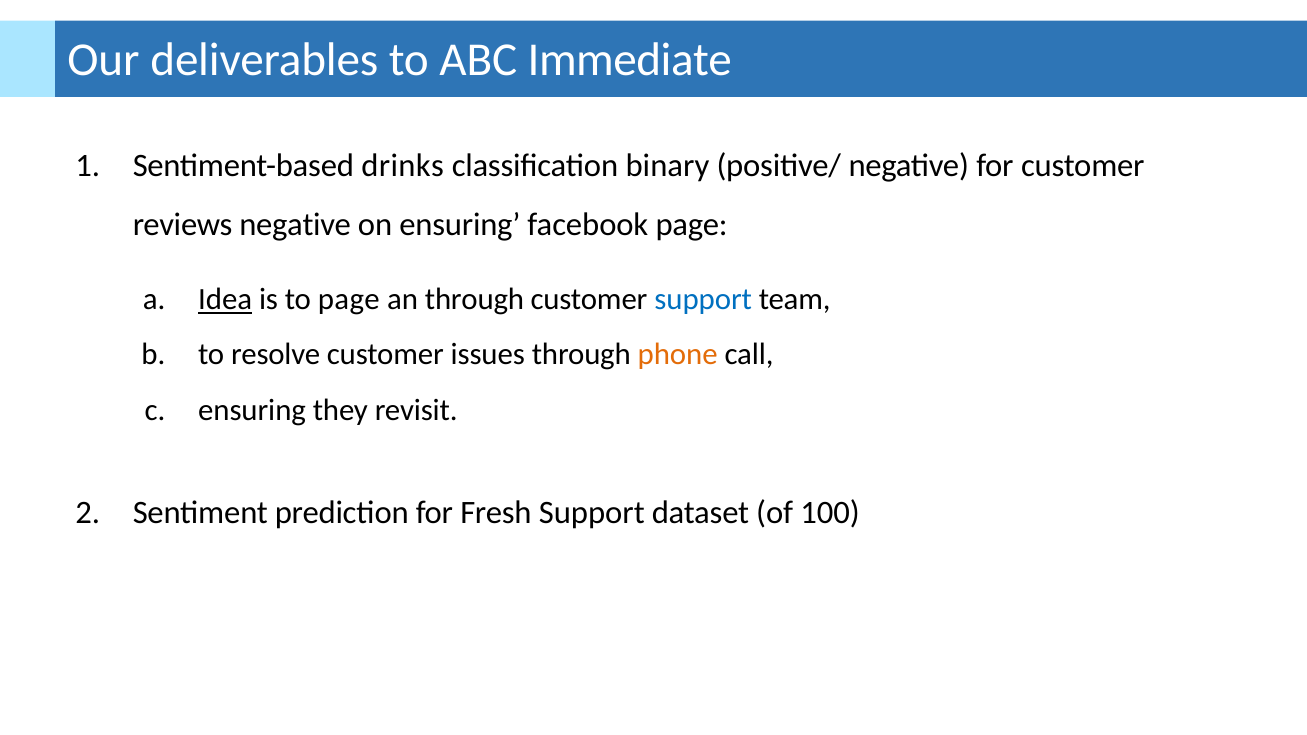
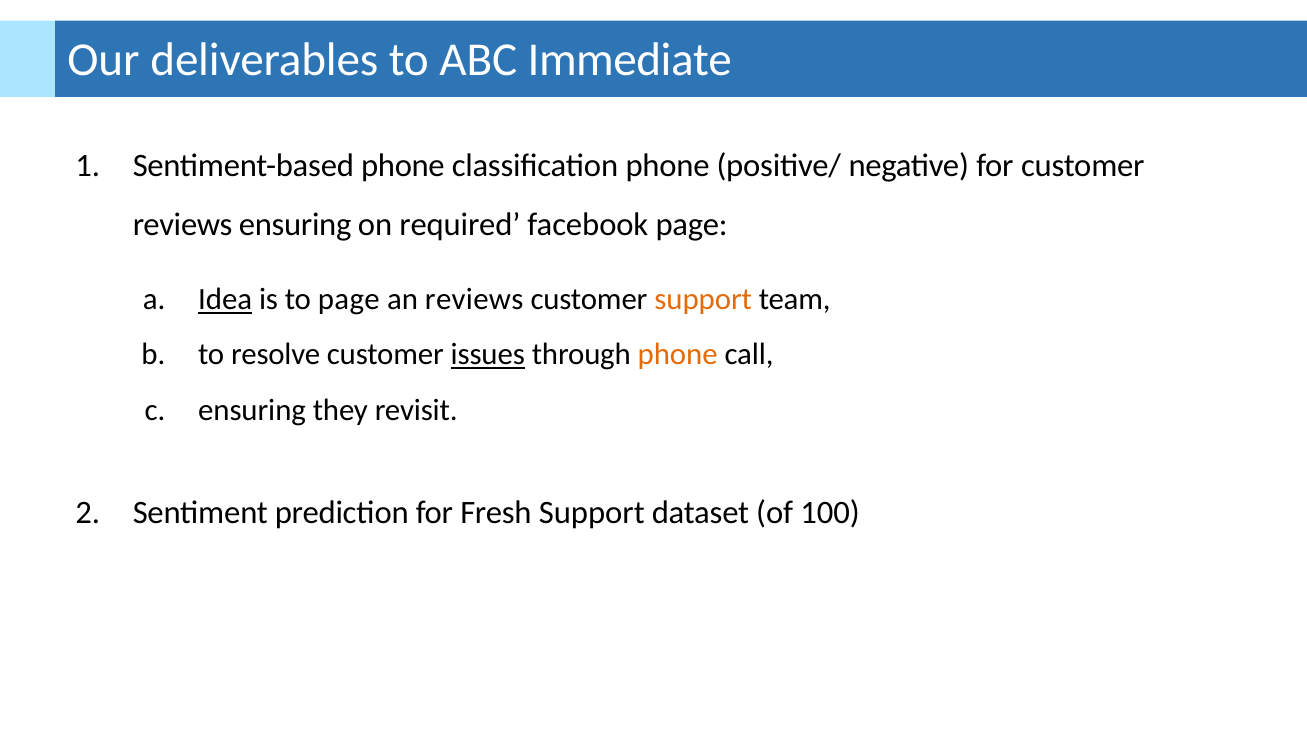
Sentiment-based drinks: drinks -> phone
classification binary: binary -> phone
reviews negative: negative -> ensuring
on ensuring: ensuring -> required
an through: through -> reviews
support at (703, 299) colour: blue -> orange
issues underline: none -> present
